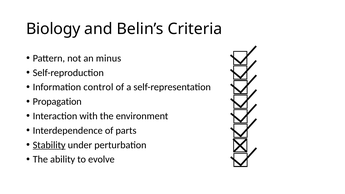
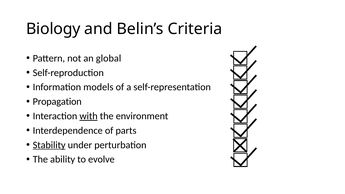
minus: minus -> global
control: control -> models
with underline: none -> present
